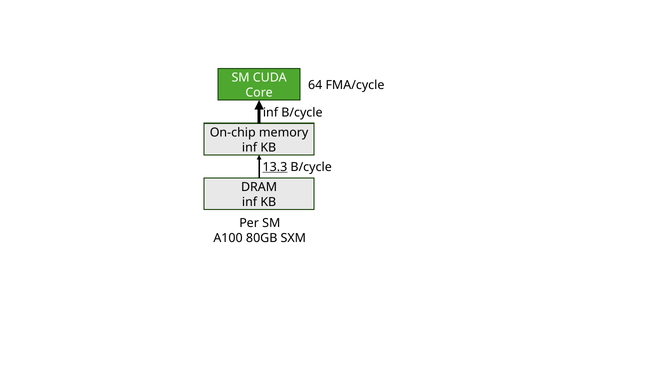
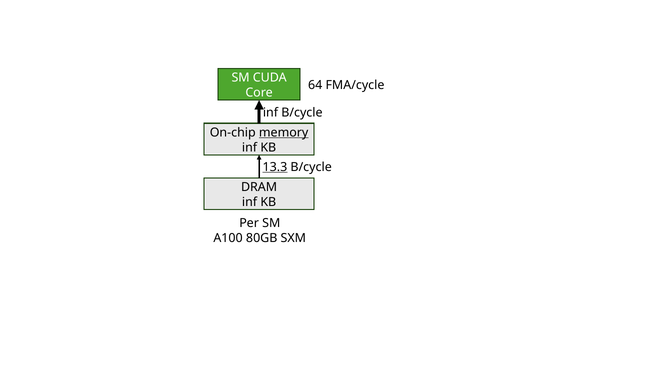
memory underline: none -> present
